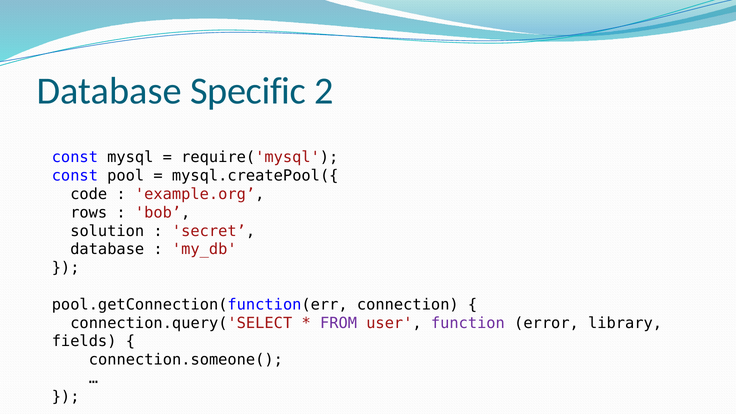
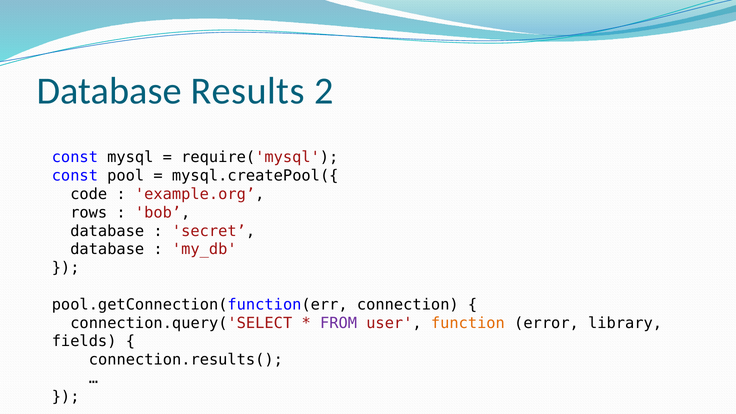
Specific: Specific -> Results
solution at (107, 231): solution -> database
function colour: purple -> orange
connection.someone(: connection.someone( -> connection.results(
